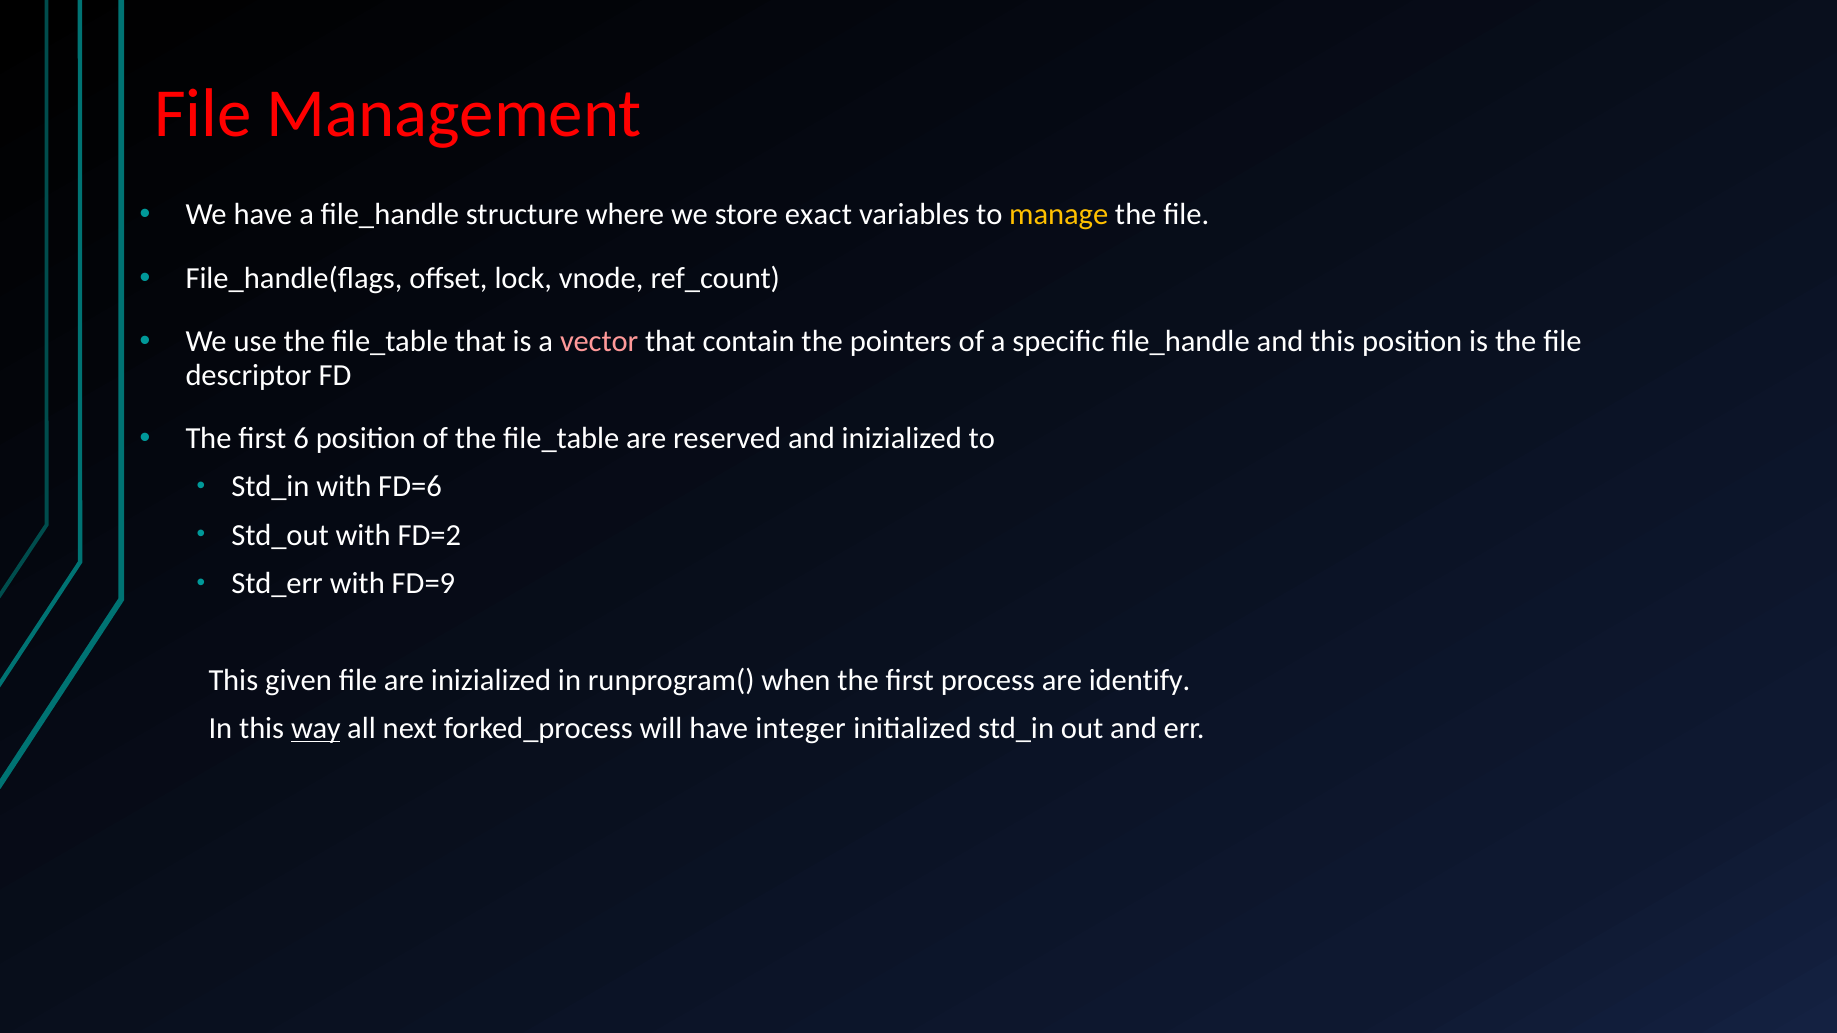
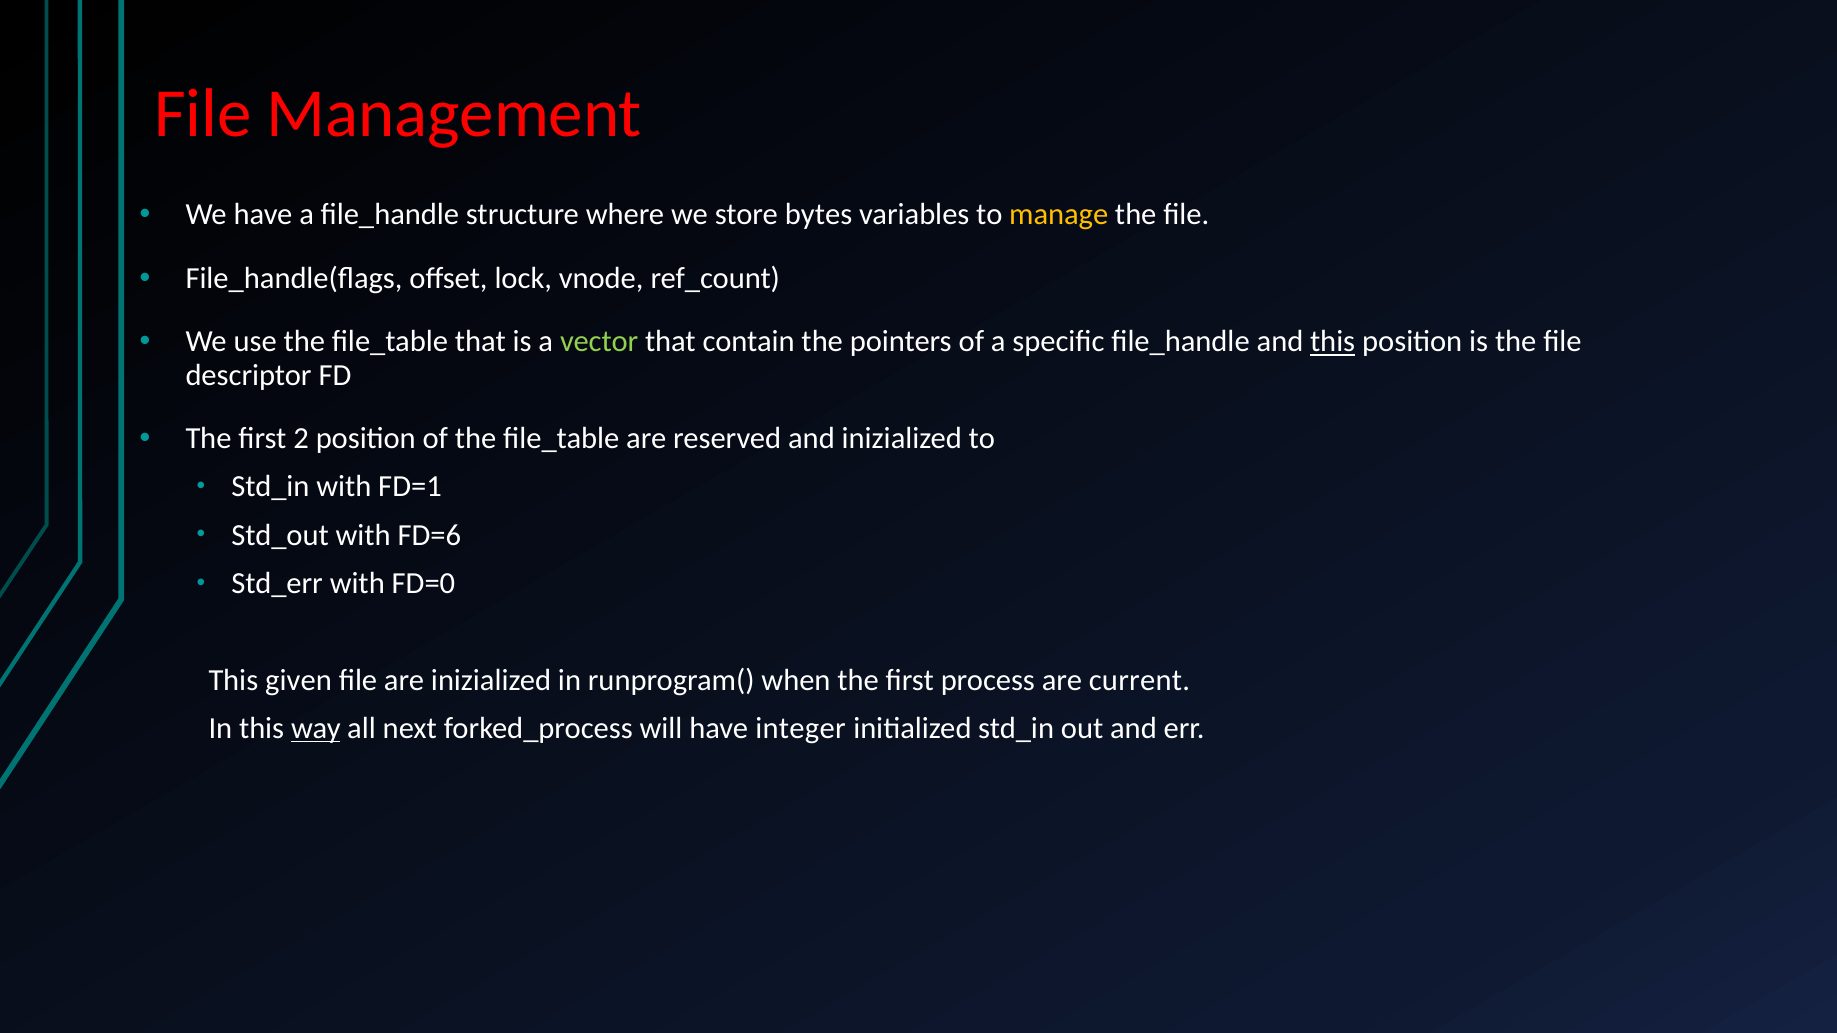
exact: exact -> bytes
vector colour: pink -> light green
this at (1333, 342) underline: none -> present
6: 6 -> 2
FD=6: FD=6 -> FD=1
FD=2: FD=2 -> FD=6
FD=9: FD=9 -> FD=0
identify: identify -> current
